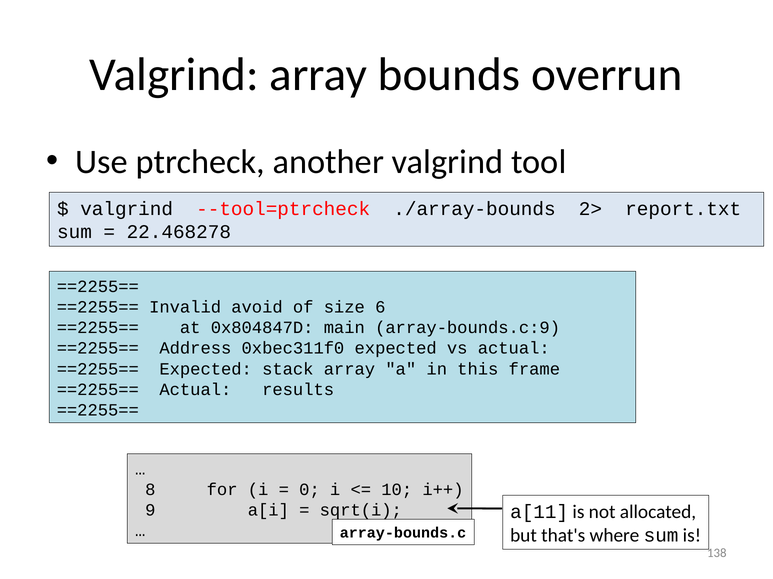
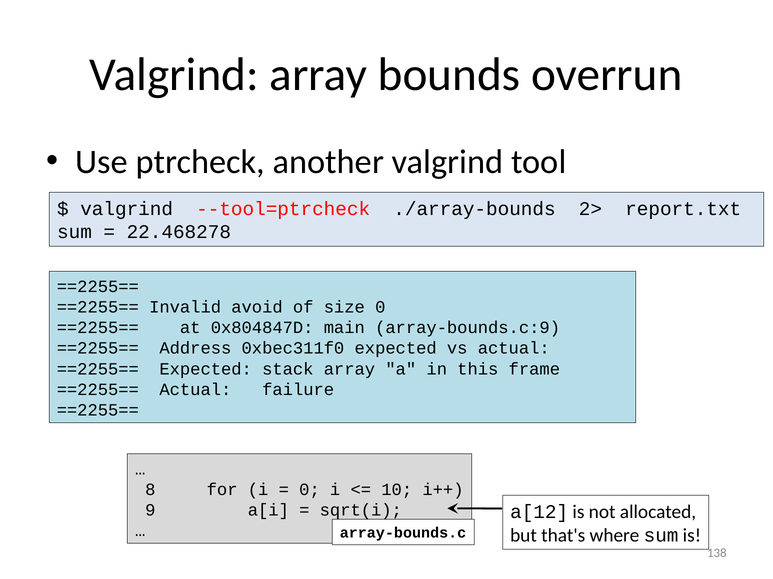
size 6: 6 -> 0
results: results -> failure
a[11: a[11 -> a[12
